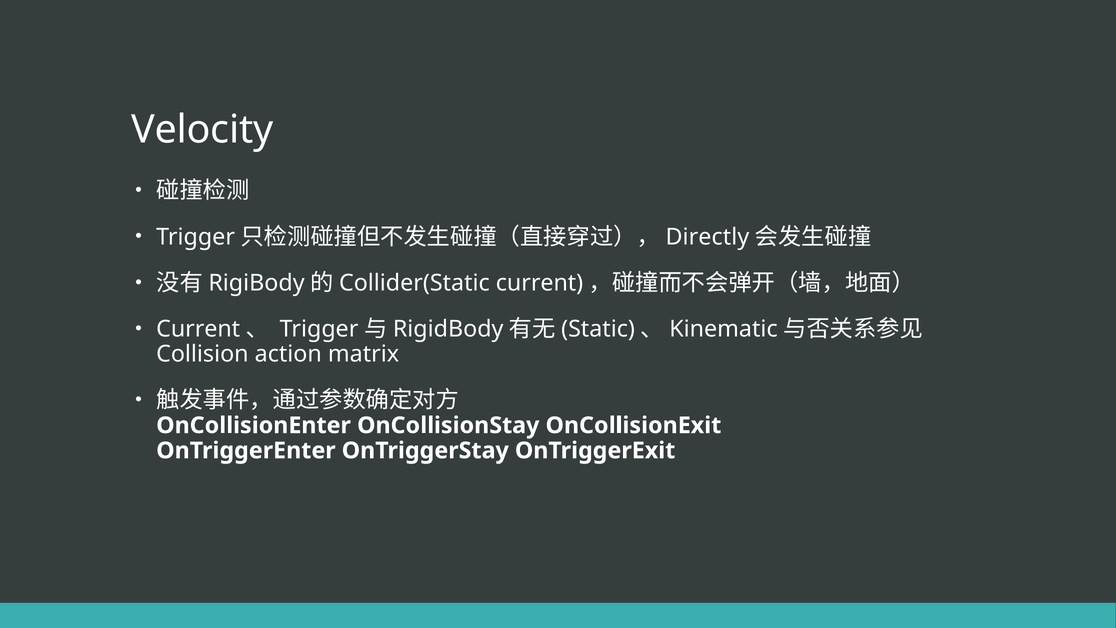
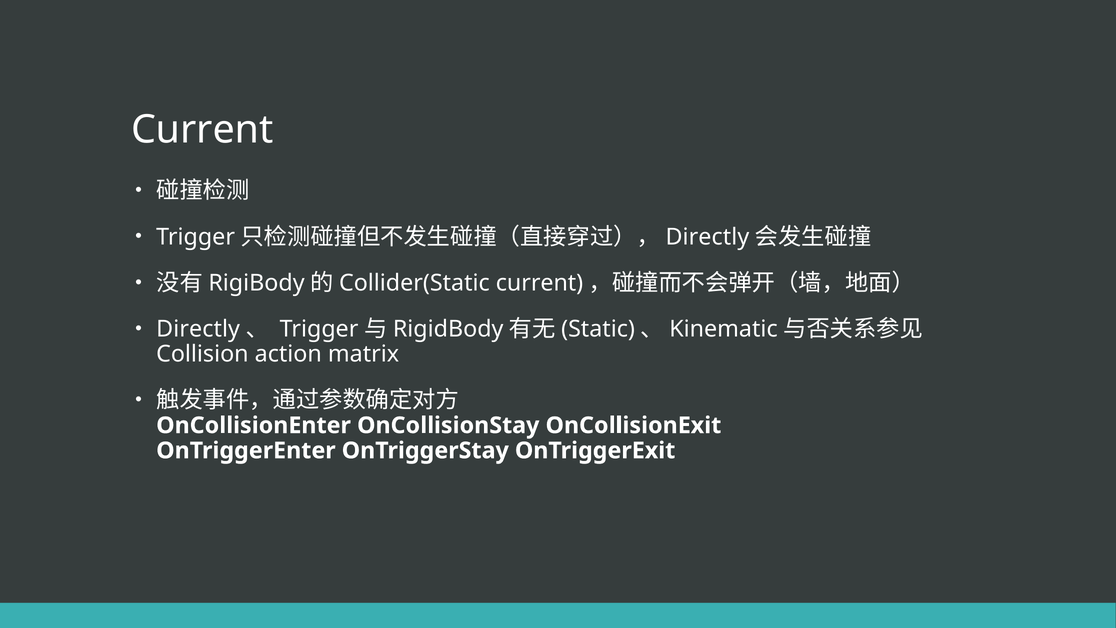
Velocity at (202, 130): Velocity -> Current
Current at (198, 329): Current -> Directly
